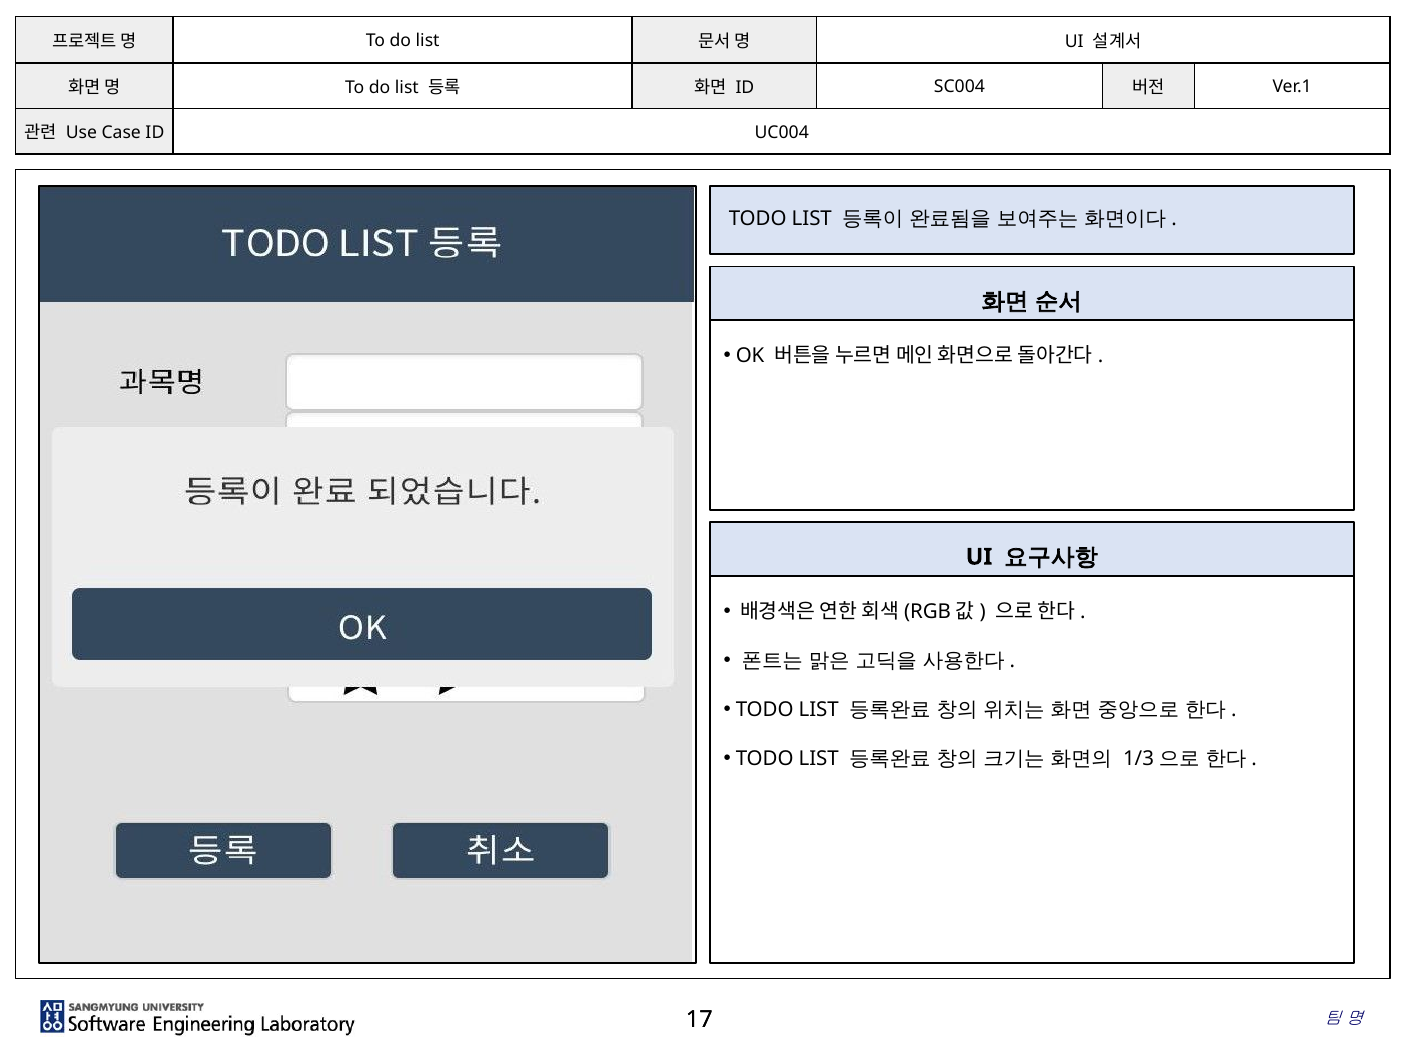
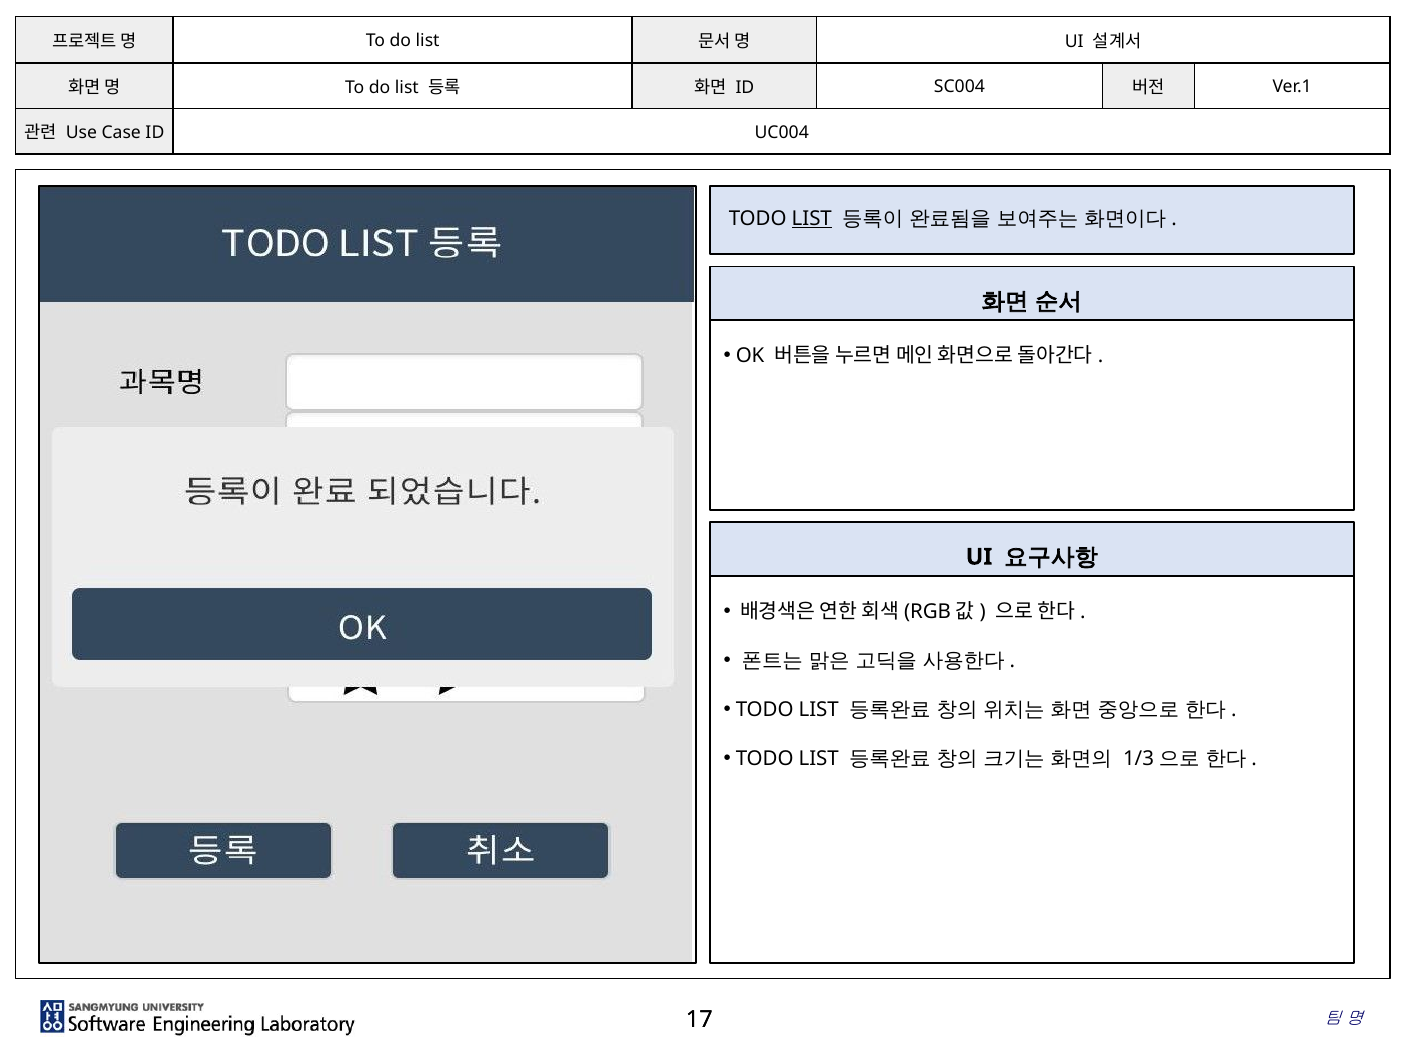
LIST at (812, 219) underline: none -> present
